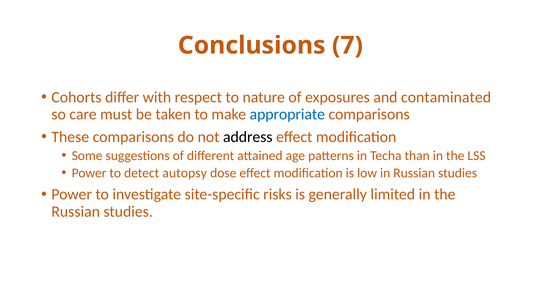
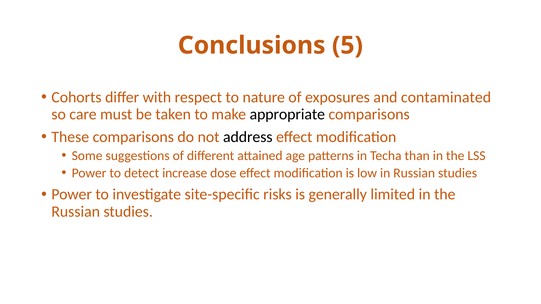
7: 7 -> 5
appropriate colour: blue -> black
autopsy: autopsy -> increase
